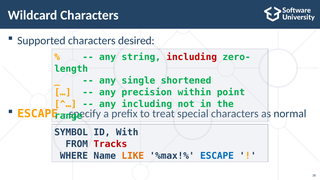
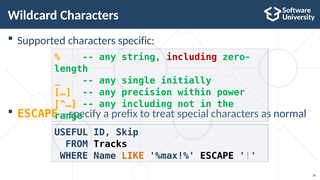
desired: desired -> specific
shortened: shortened -> initially
point: point -> power
SYMBOL: SYMBOL -> USEFUL
With: With -> Skip
Tracks colour: red -> black
ESCAPE at (217, 156) colour: blue -> black
